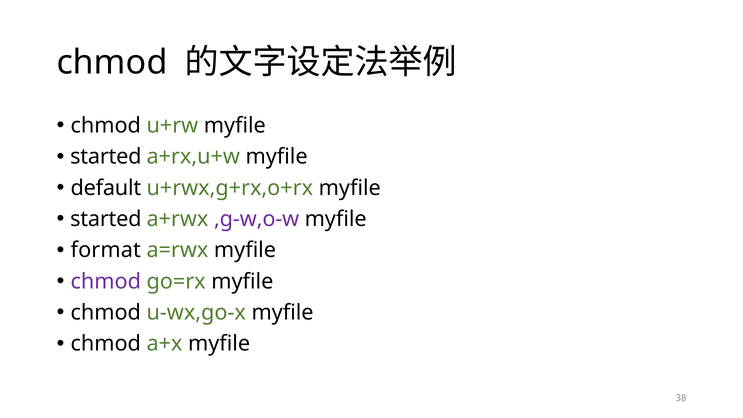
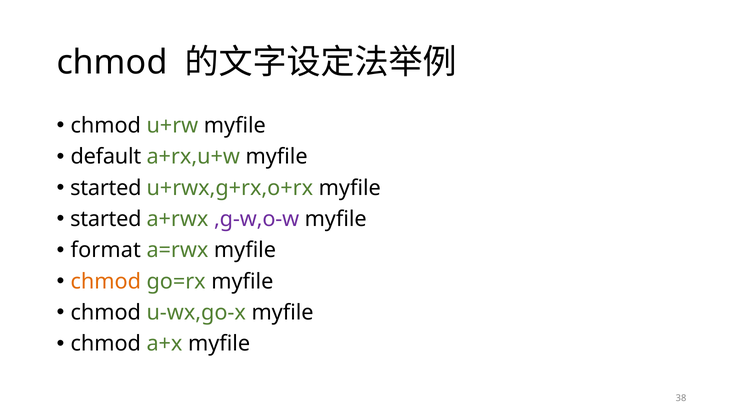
started at (106, 157): started -> default
default at (106, 188): default -> started
chmod at (106, 281) colour: purple -> orange
